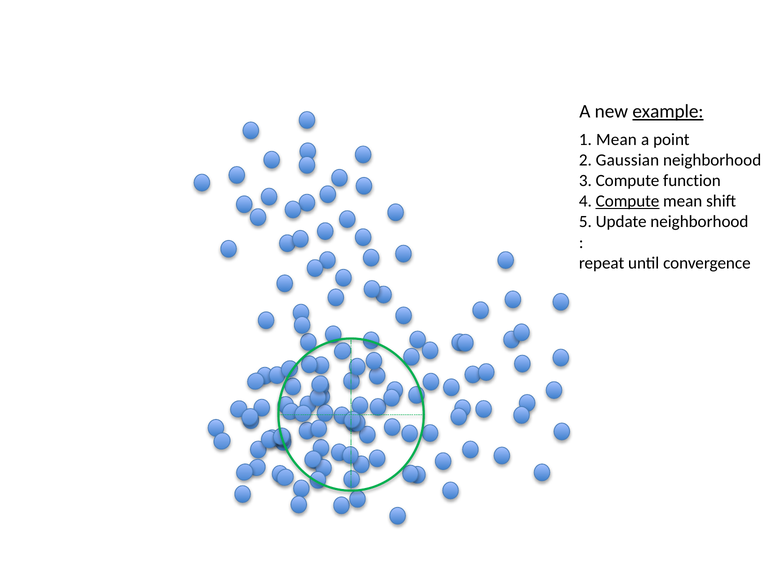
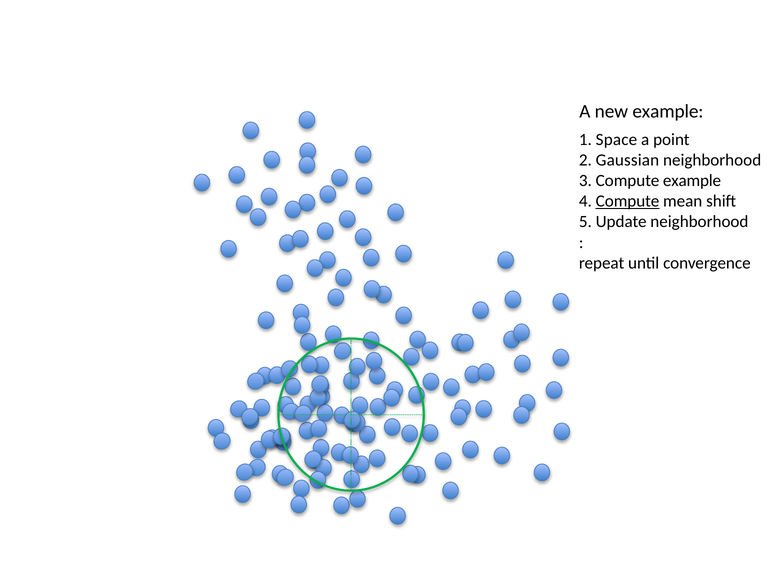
example at (668, 111) underline: present -> none
1 Mean: Mean -> Space
Compute function: function -> example
